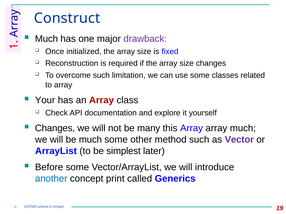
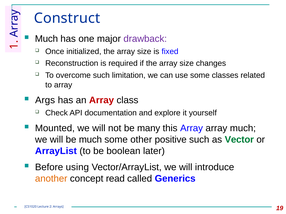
Your: Your -> Args
Changes at (55, 129): Changes -> Mounted
method: method -> positive
Vector colour: purple -> green
simplest: simplest -> boolean
Before some: some -> using
another colour: blue -> orange
print: print -> read
